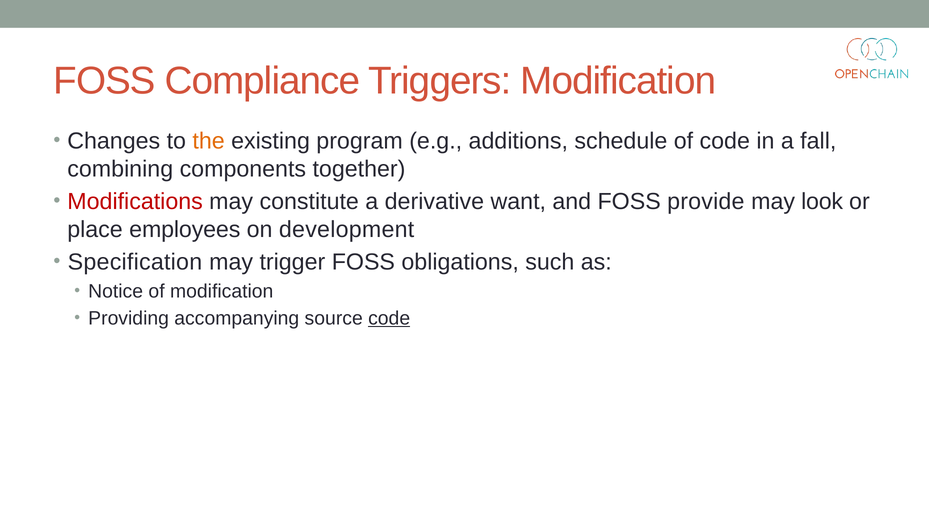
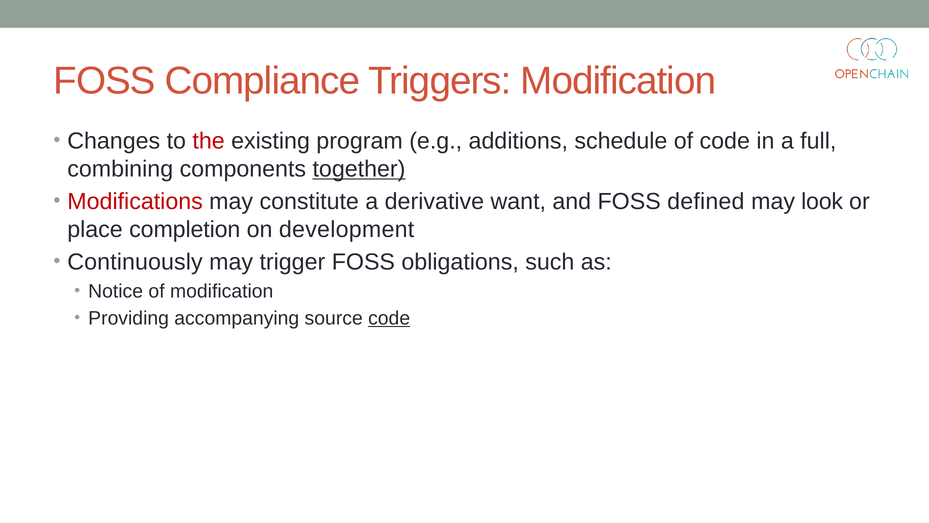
the colour: orange -> red
fall: fall -> full
together underline: none -> present
provide: provide -> defined
employees: employees -> completion
Specification: Specification -> Continuously
